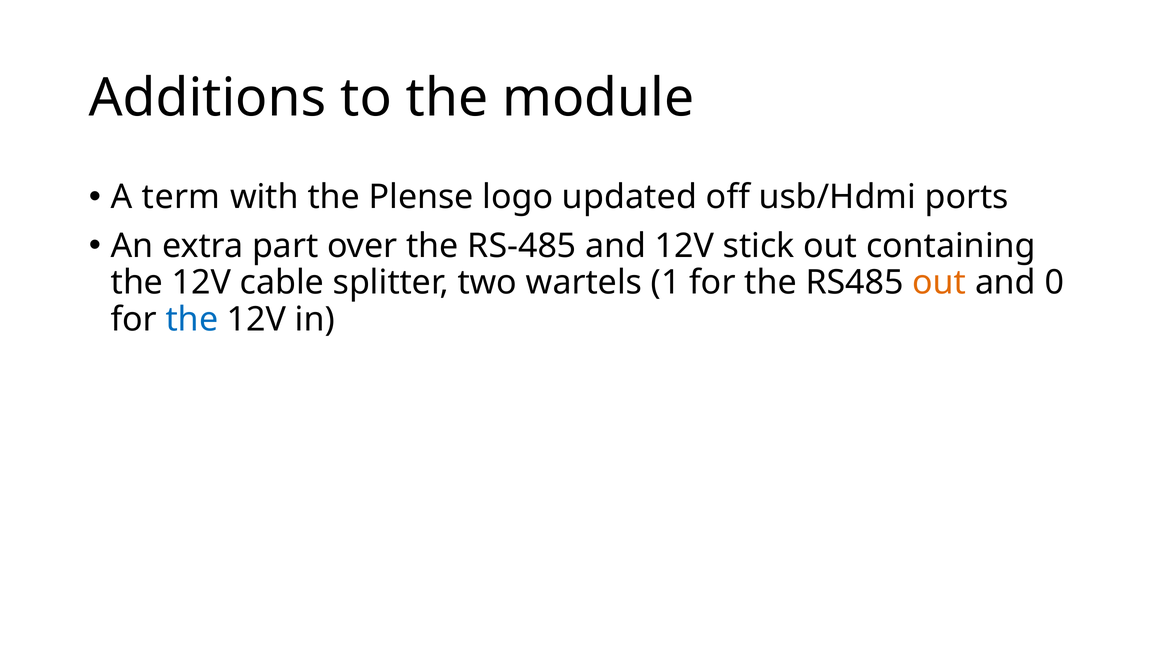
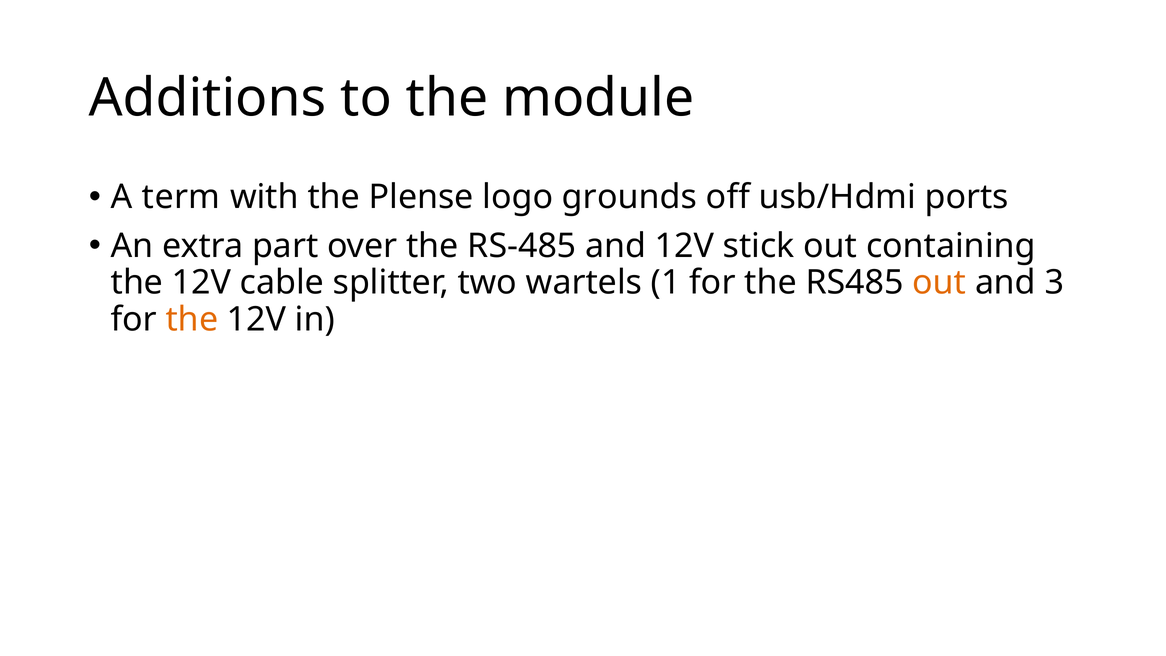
updated: updated -> grounds
0: 0 -> 3
the at (192, 319) colour: blue -> orange
